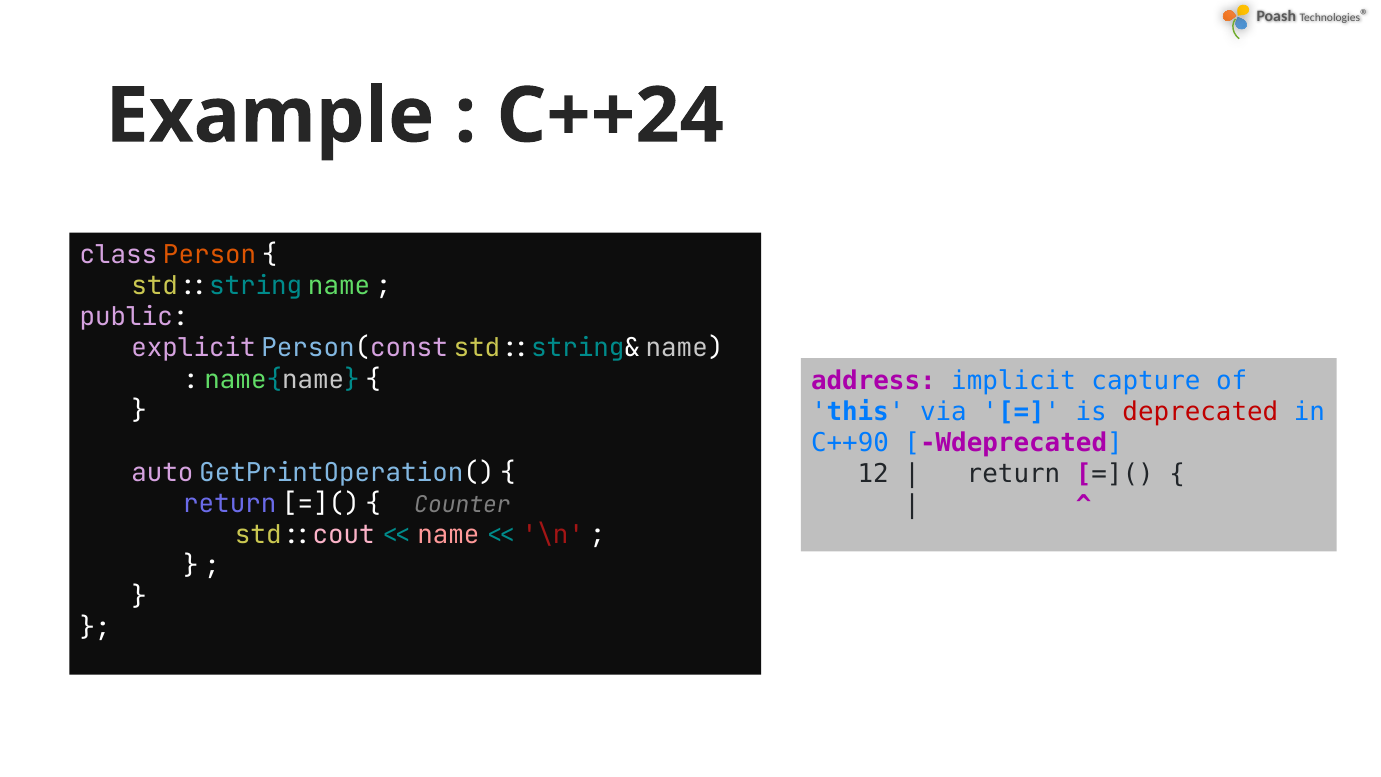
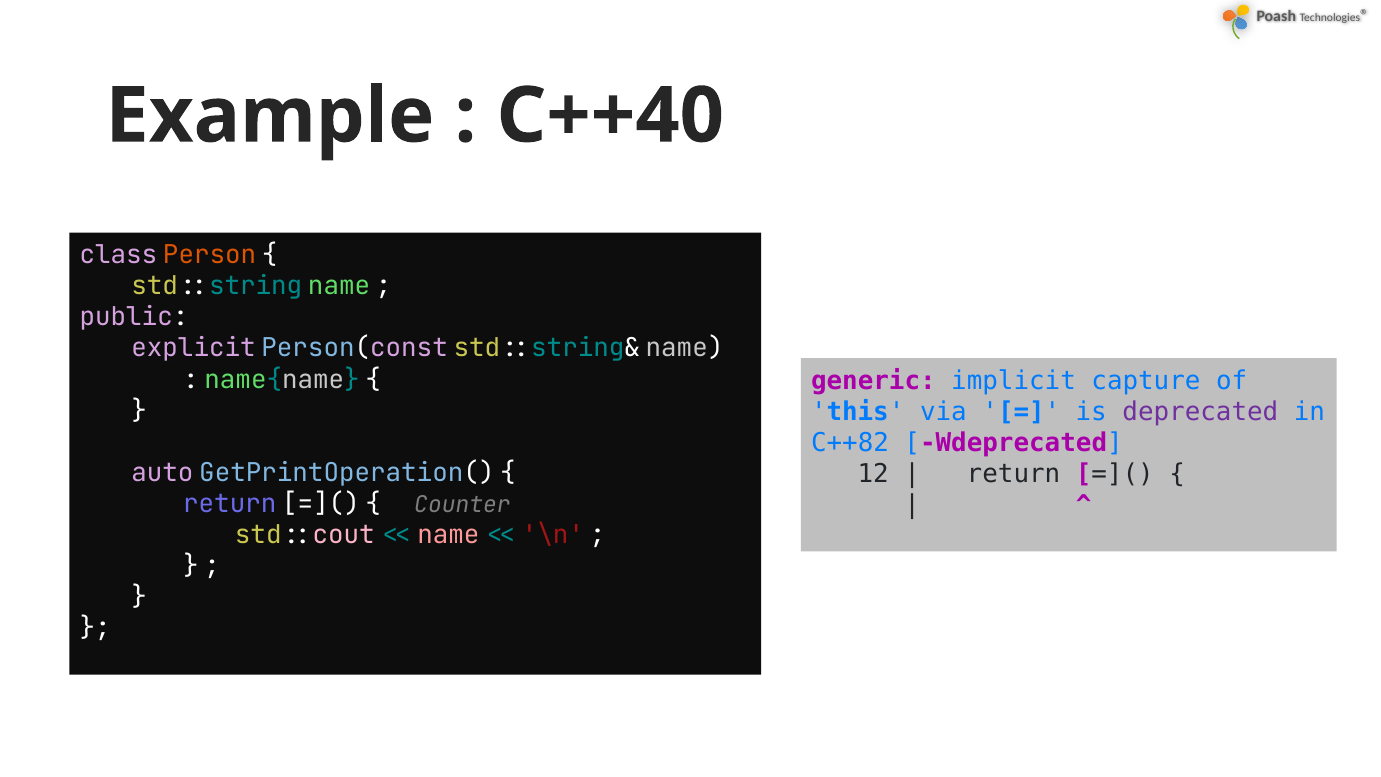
C++24: C++24 -> C++40
address: address -> generic
deprecated colour: red -> purple
C++90: C++90 -> C++82
